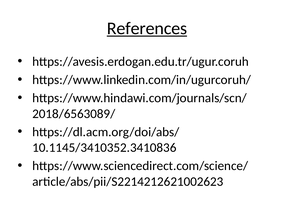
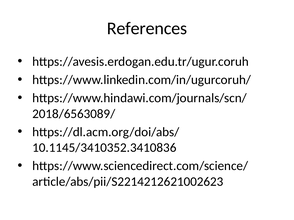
References underline: present -> none
